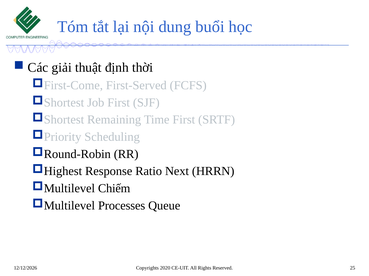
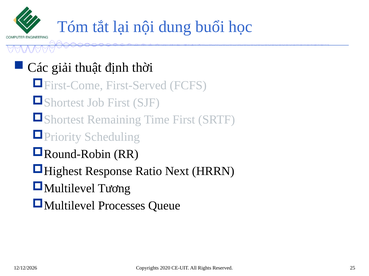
Chiếm: Chiếm -> Tương
